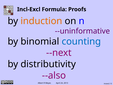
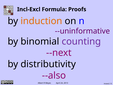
counting colour: blue -> purple
